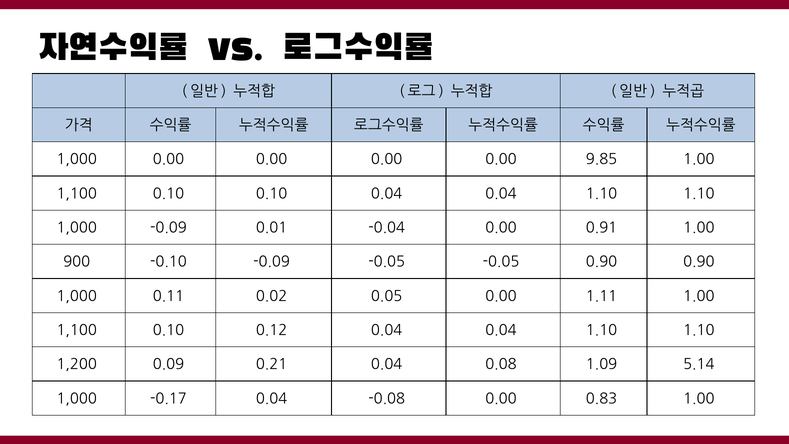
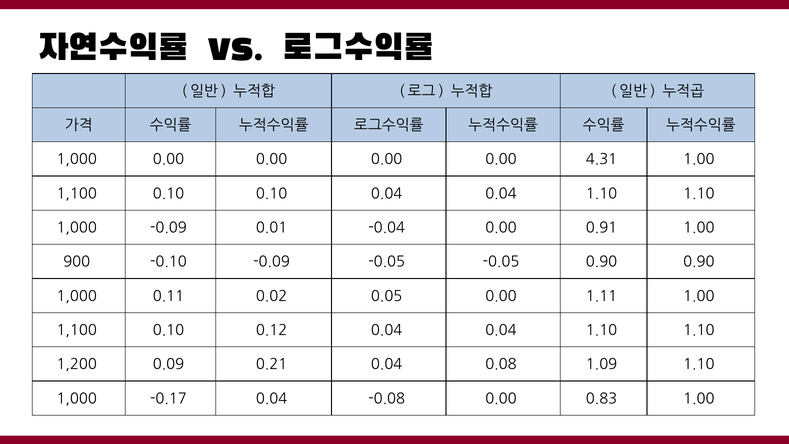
9.85: 9.85 -> 4.31
1.09 5.14: 5.14 -> 1.10
